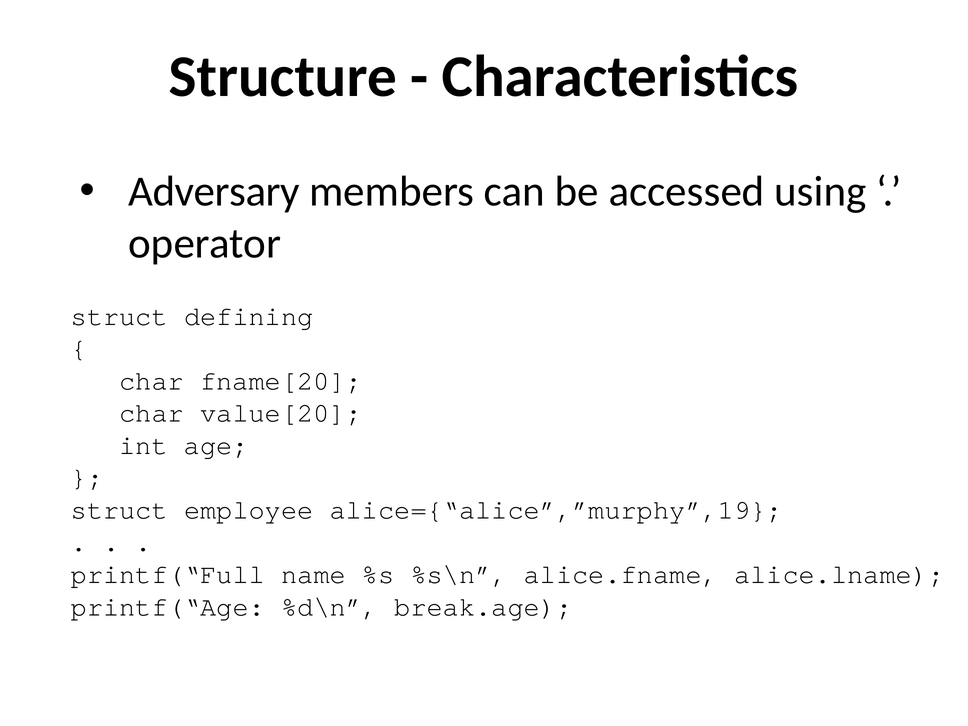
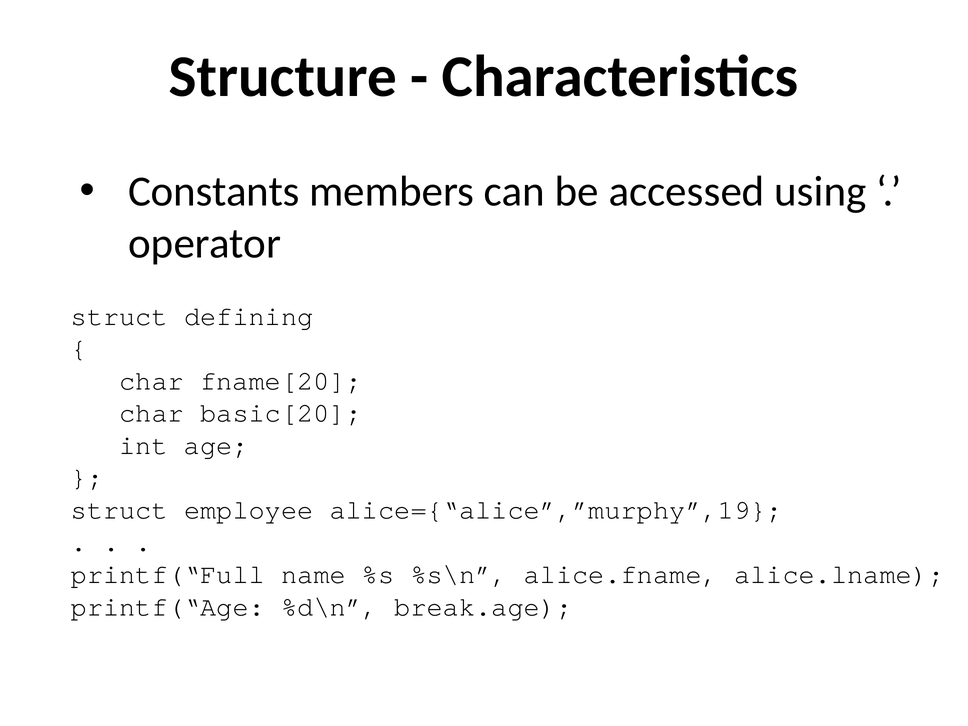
Adversary: Adversary -> Constants
value[20: value[20 -> basic[20
